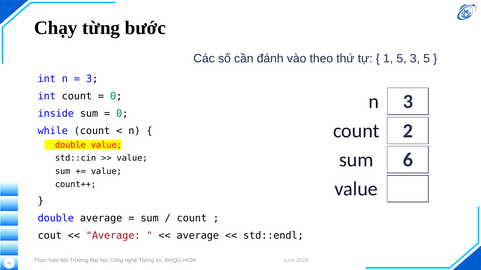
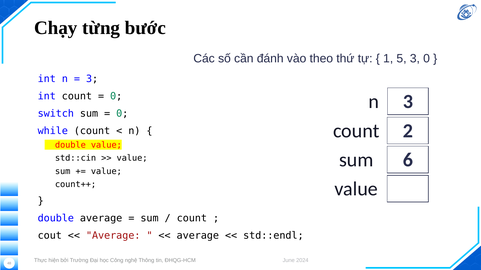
3 5: 5 -> 0
inside: inside -> switch
